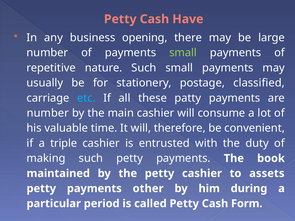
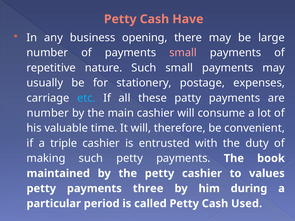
small at (183, 53) colour: light green -> pink
classified: classified -> expenses
assets: assets -> values
other: other -> three
Form: Form -> Used
